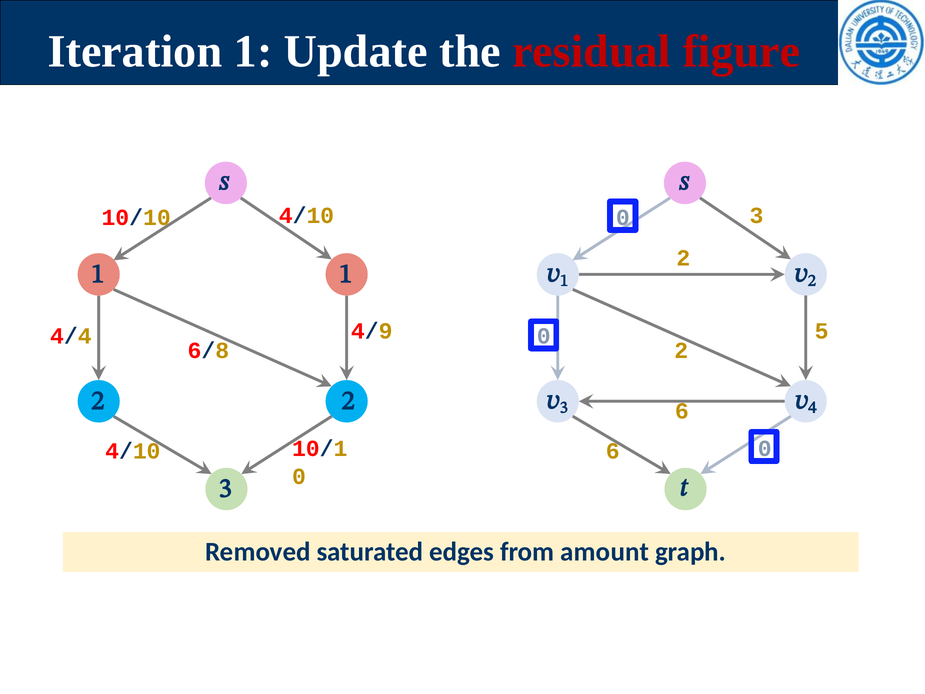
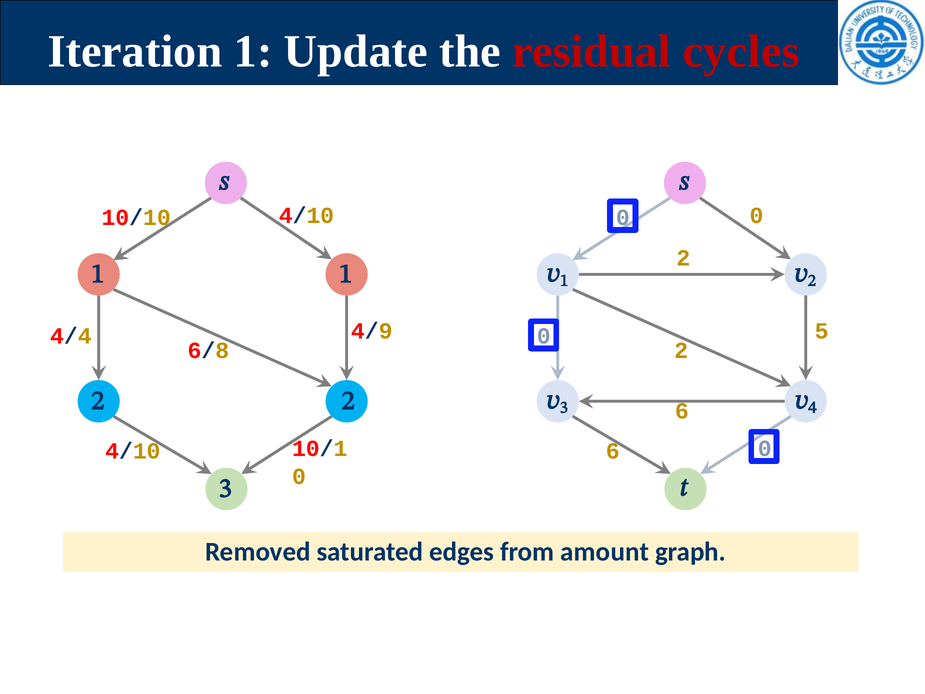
figure: figure -> cycles
4/10 3: 3 -> 0
